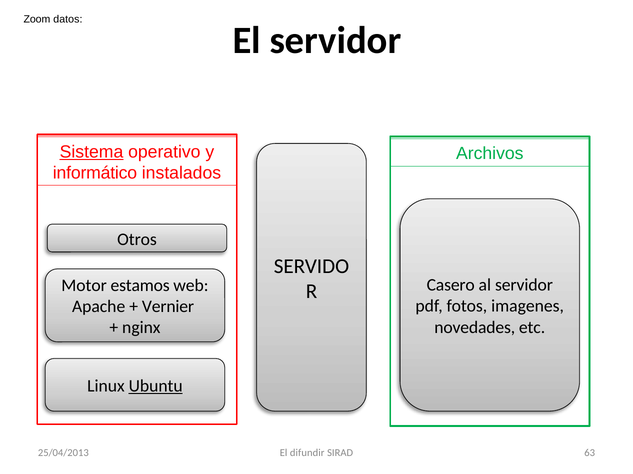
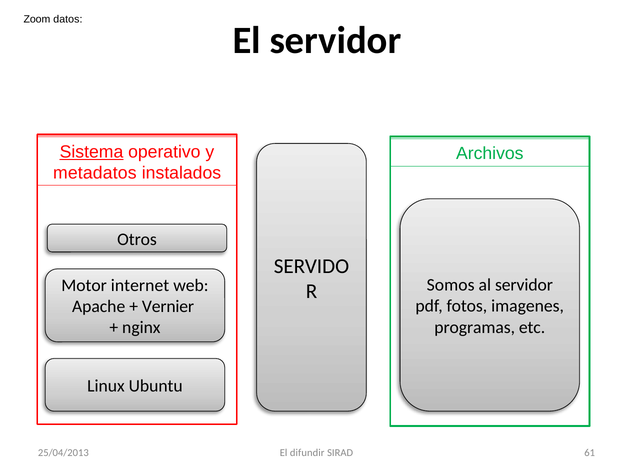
informático: informático -> metadatos
Casero: Casero -> Somos
estamos: estamos -> internet
novedades: novedades -> programas
Ubuntu underline: present -> none
63: 63 -> 61
